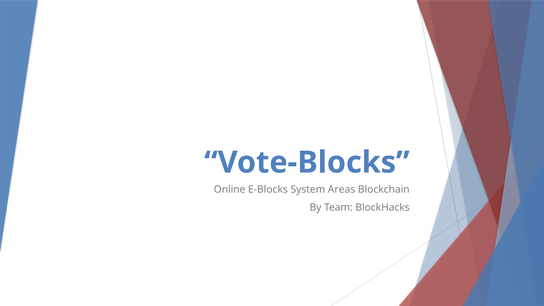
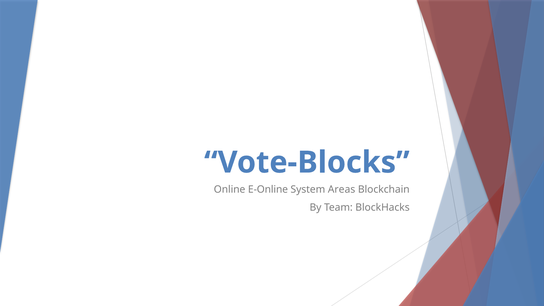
E-Blocks: E-Blocks -> E-Online
